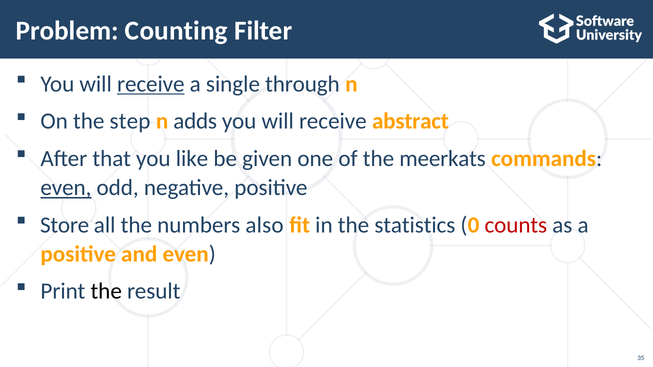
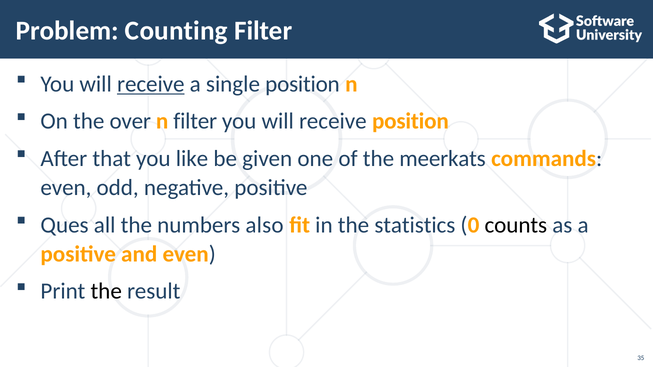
single through: through -> position
step: step -> over
n adds: adds -> filter
receive abstract: abstract -> position
even at (66, 188) underline: present -> none
Store: Store -> Ques
counts colour: red -> black
